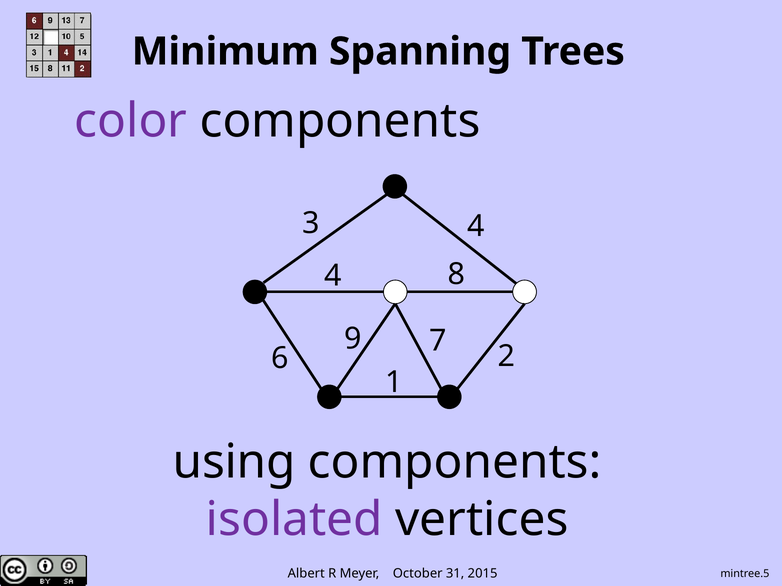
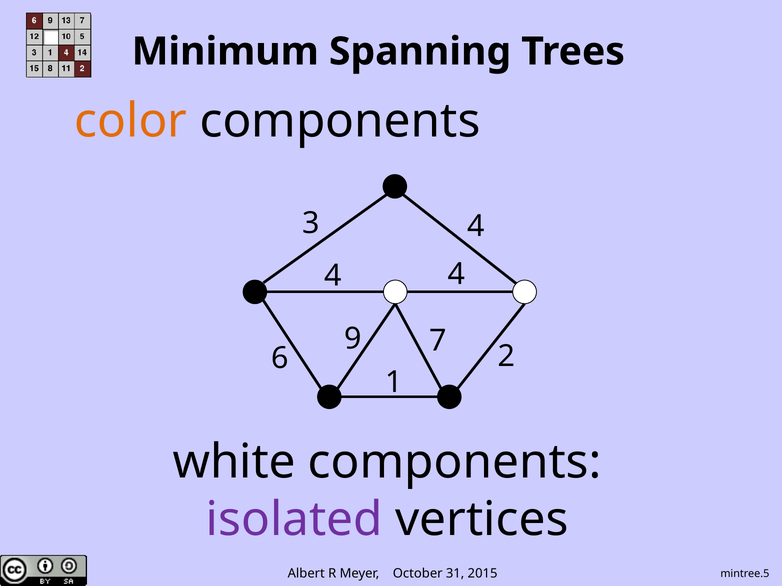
color colour: purple -> orange
8 at (456, 274): 8 -> 4
using: using -> white
